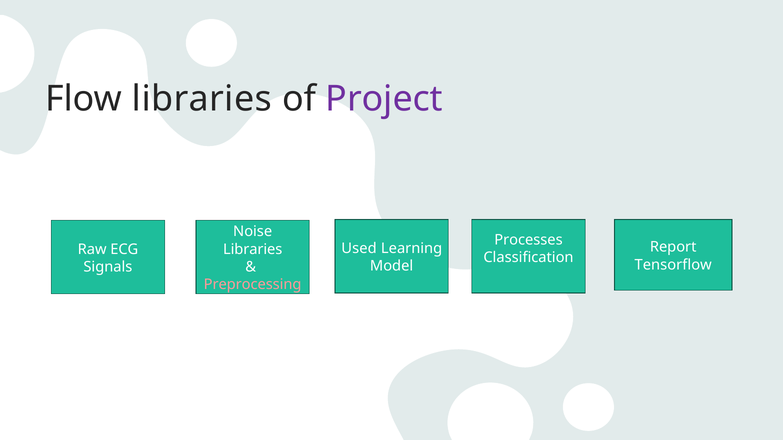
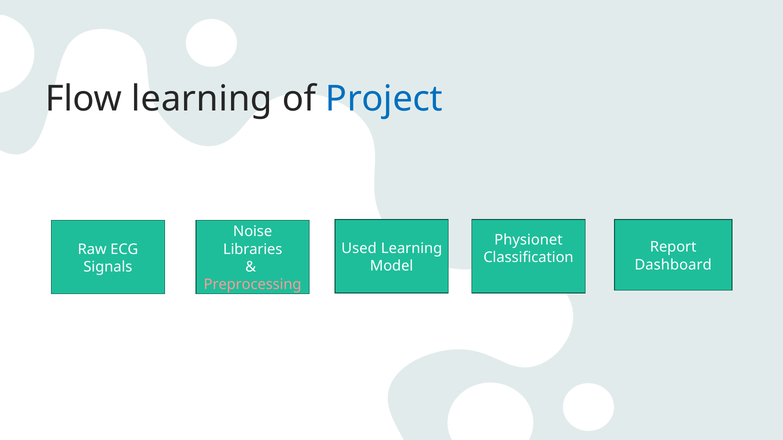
Flow libraries: libraries -> learning
Project colour: purple -> blue
Processes: Processes -> Physionet
Tensorflow: Tensorflow -> Dashboard
